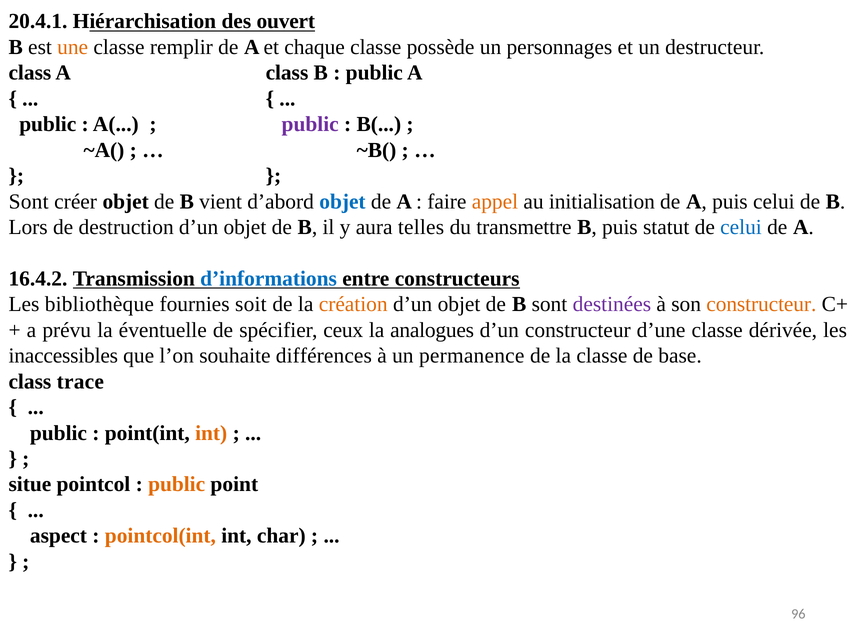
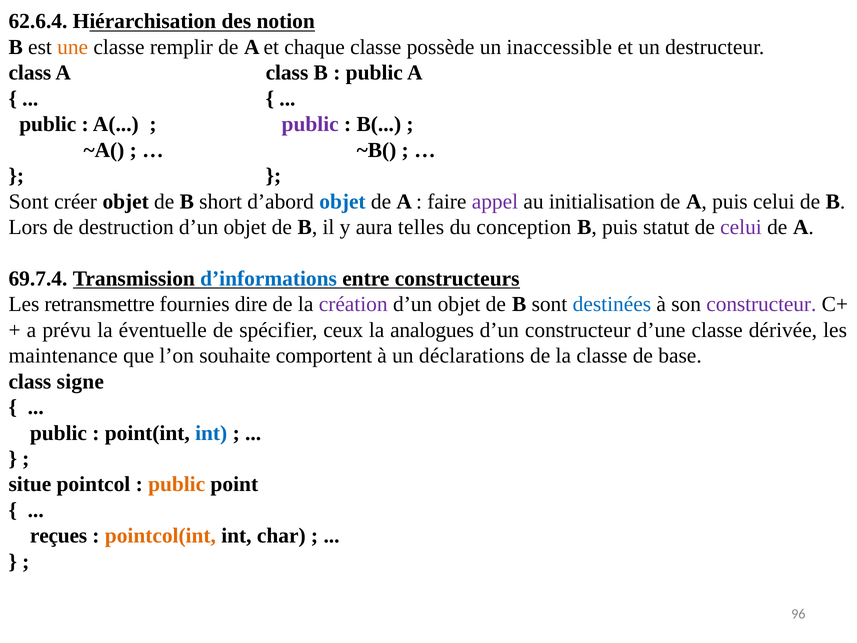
20.4.1: 20.4.1 -> 62.6.4
ouvert: ouvert -> notion
personnages: personnages -> inaccessible
vient: vient -> short
appel colour: orange -> purple
transmettre: transmettre -> conception
celui at (741, 227) colour: blue -> purple
16.4.2: 16.4.2 -> 69.7.4
bibliothèque: bibliothèque -> retransmettre
soit: soit -> dire
création colour: orange -> purple
destinées colour: purple -> blue
constructeur at (761, 304) colour: orange -> purple
inaccessibles: inaccessibles -> maintenance
différences: différences -> comportent
permanence: permanence -> déclarations
trace: trace -> signe
int at (211, 433) colour: orange -> blue
aspect: aspect -> reçues
